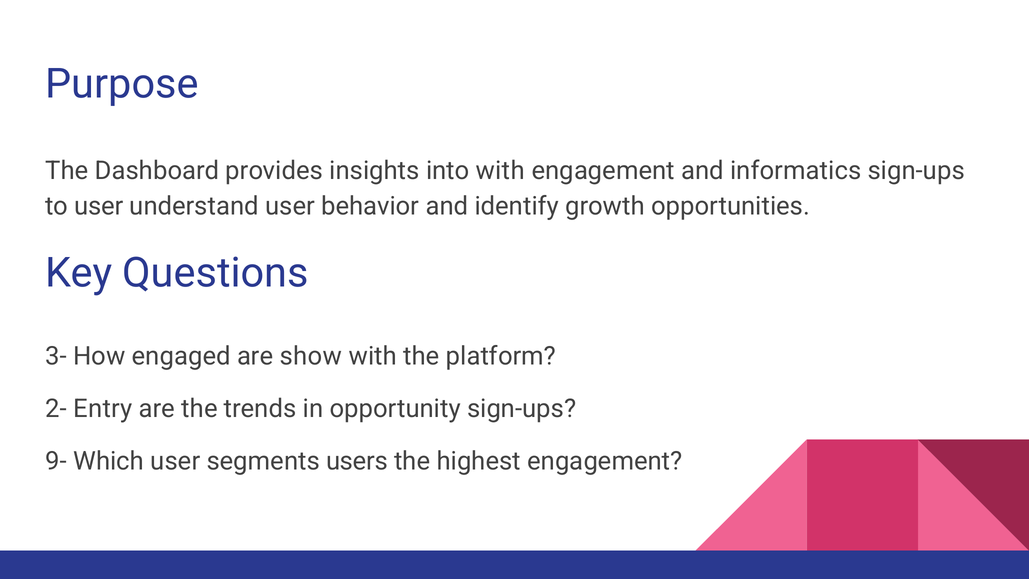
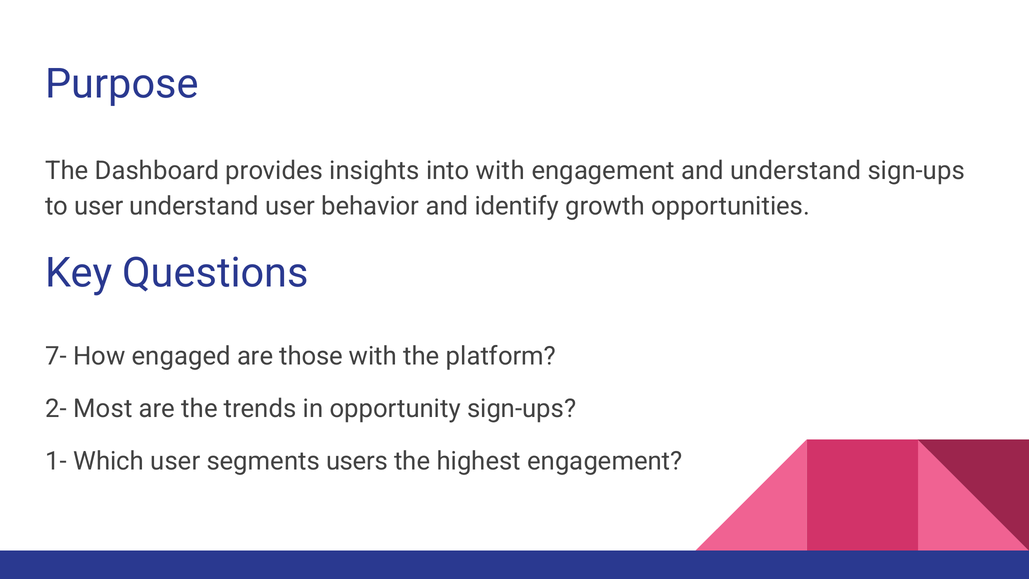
and informatics: informatics -> understand
3-: 3- -> 7-
show: show -> those
Entry: Entry -> Most
9-: 9- -> 1-
